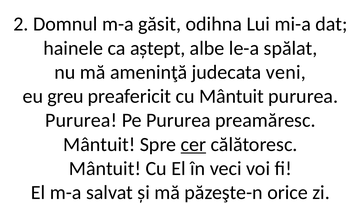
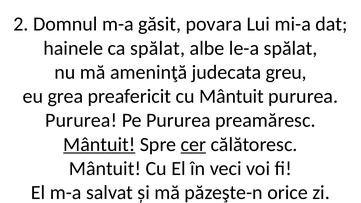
odihna: odihna -> povara
ca aștept: aștept -> spălat
veni: veni -> greu
greu: greu -> grea
Mântuit at (99, 144) underline: none -> present
